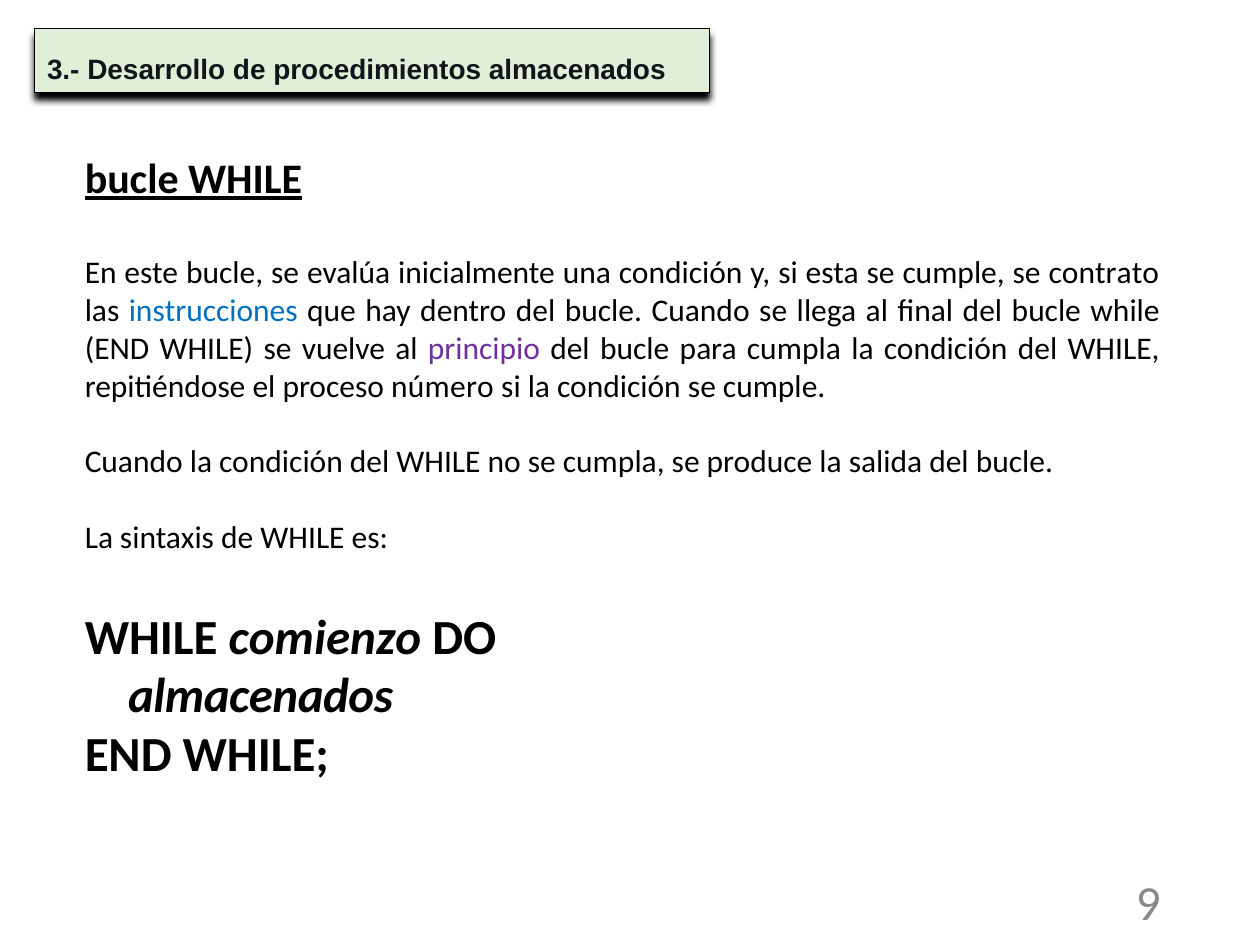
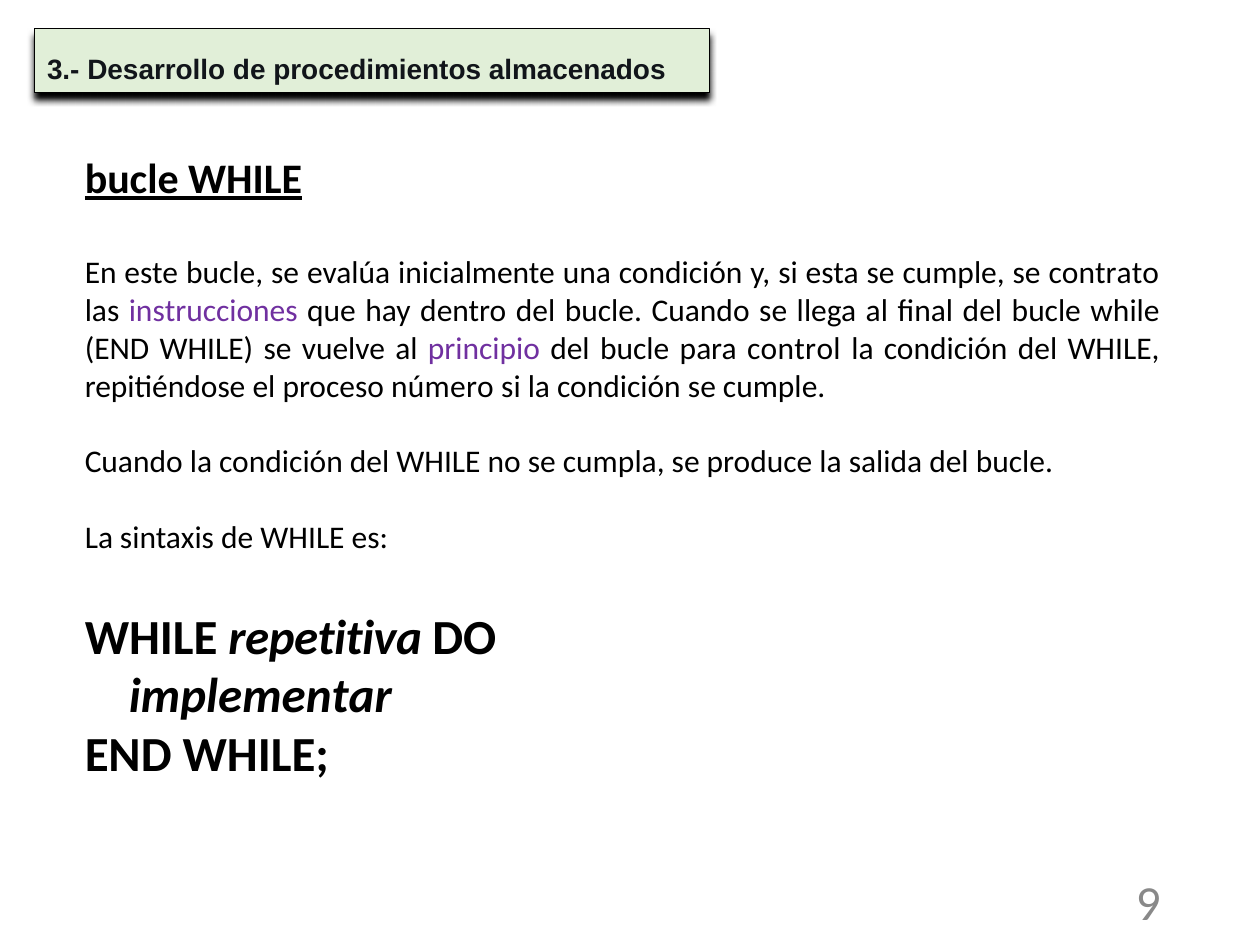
instrucciones colour: blue -> purple
para cumpla: cumpla -> control
comienzo: comienzo -> repetitiva
almacenados at (261, 697): almacenados -> implementar
